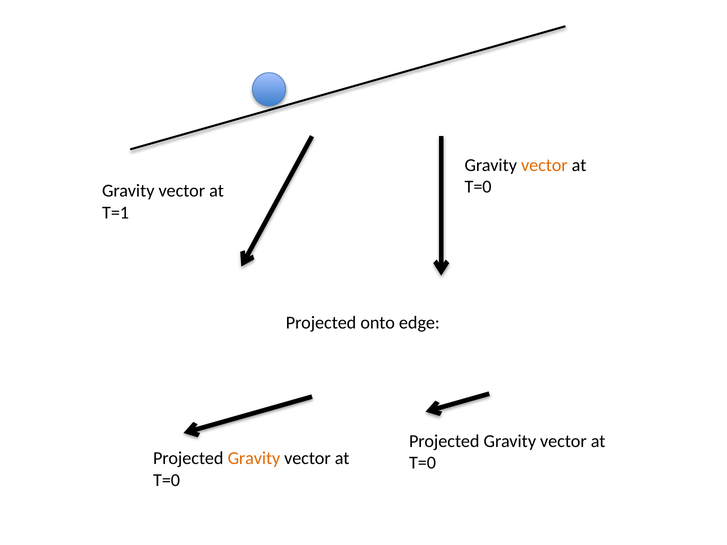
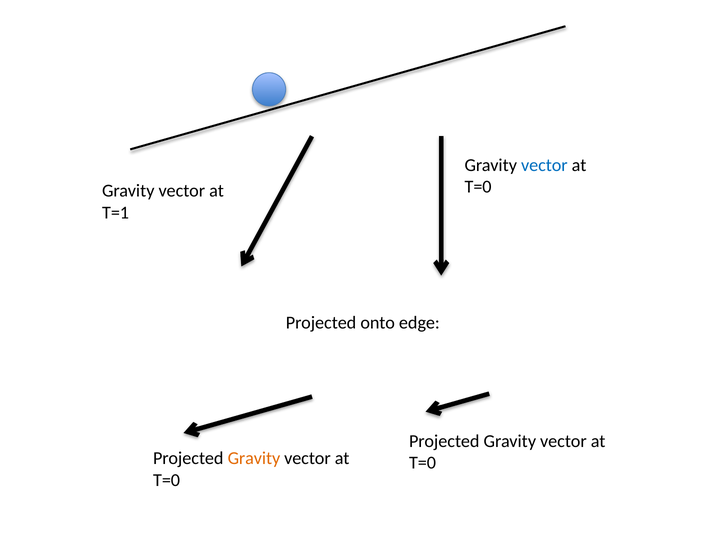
vector at (544, 165) colour: orange -> blue
